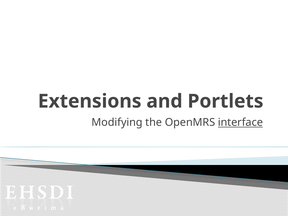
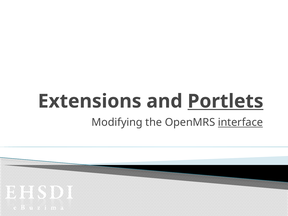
Portlets underline: none -> present
